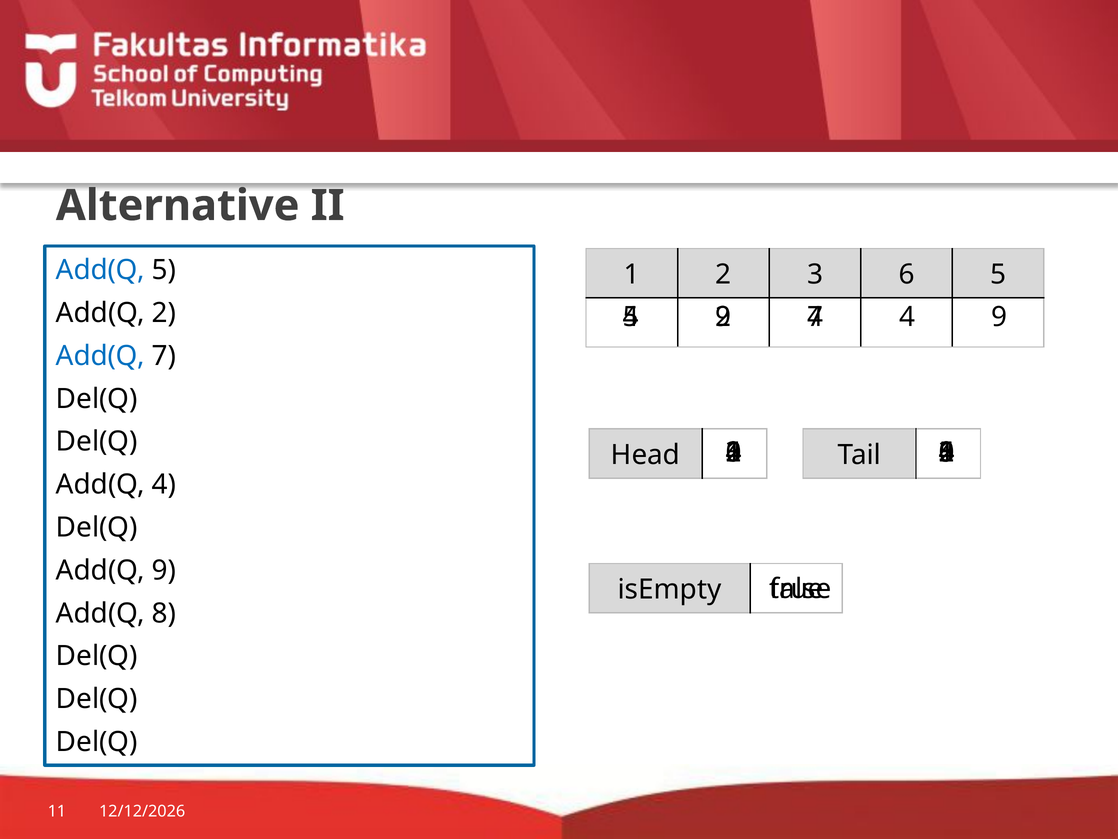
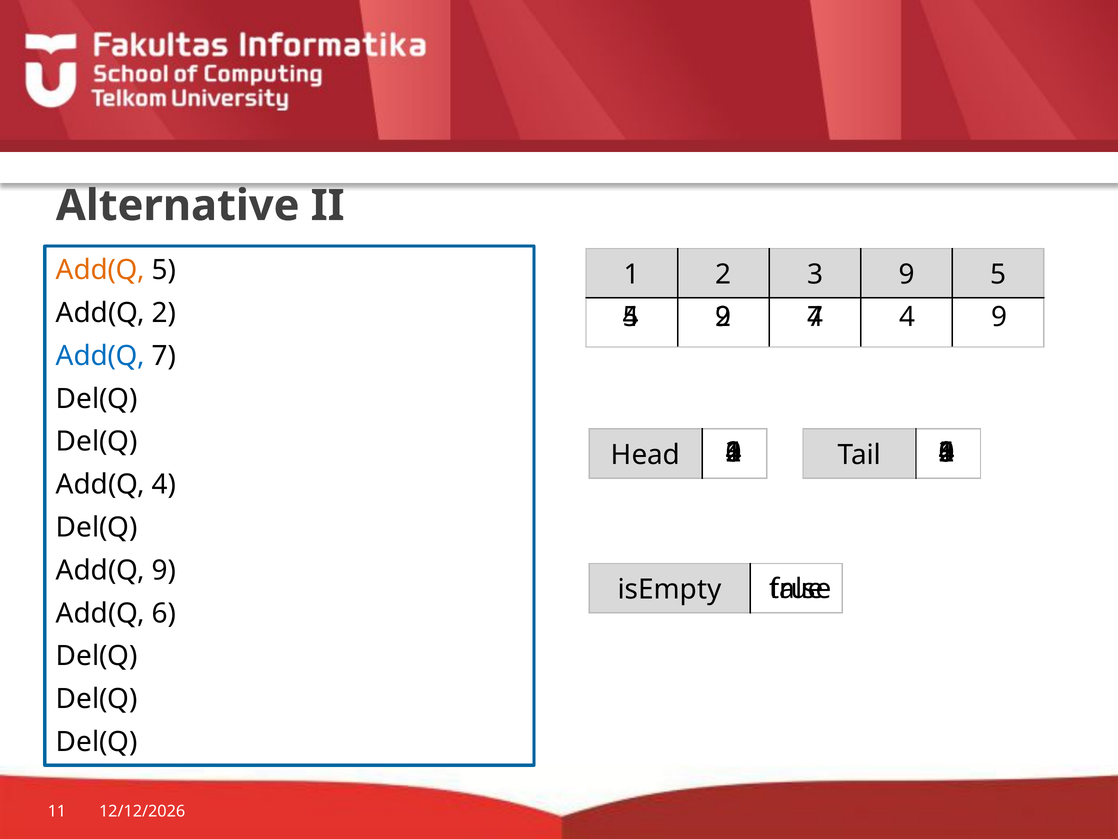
Add(Q at (100, 270) colour: blue -> orange
3 6: 6 -> 9
8: 8 -> 6
